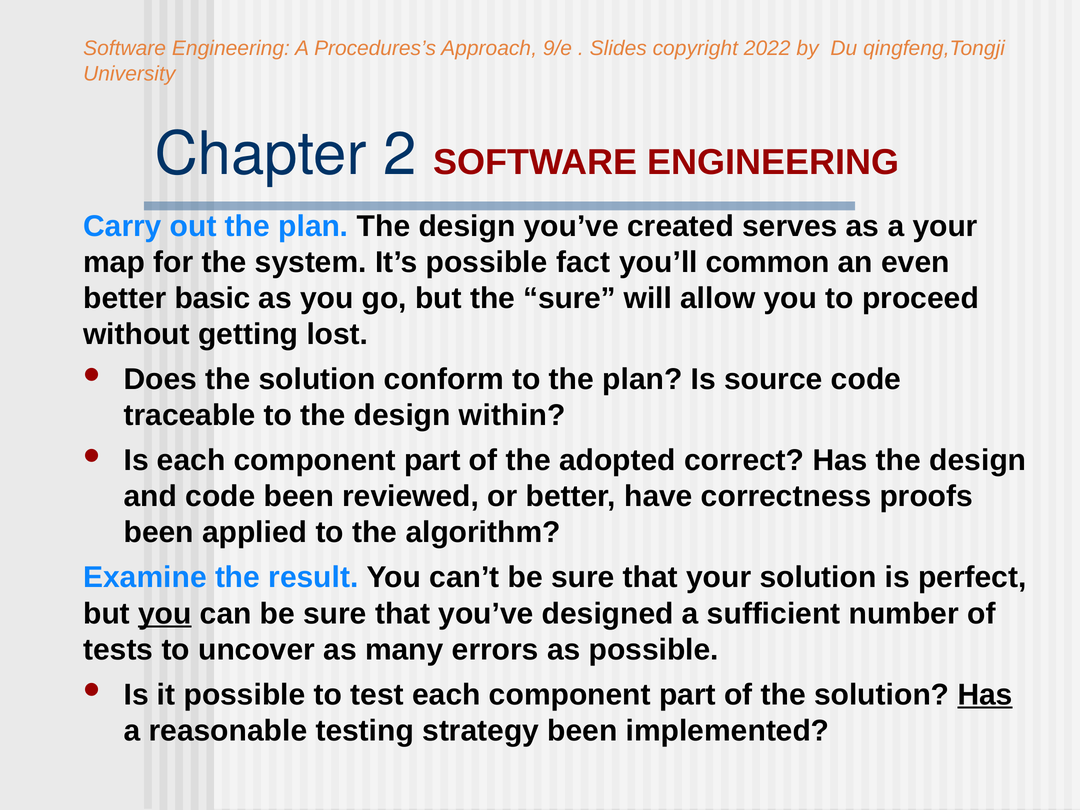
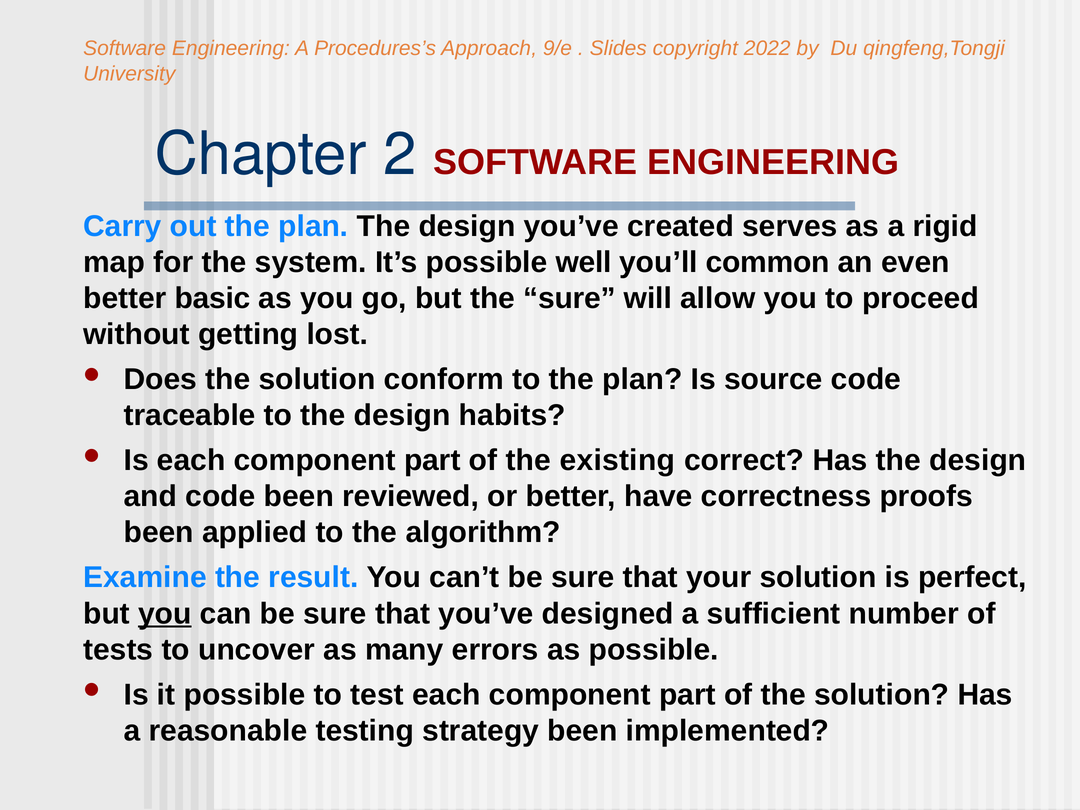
a your: your -> rigid
fact: fact -> well
within: within -> habits
adopted: adopted -> existing
Has at (985, 695) underline: present -> none
